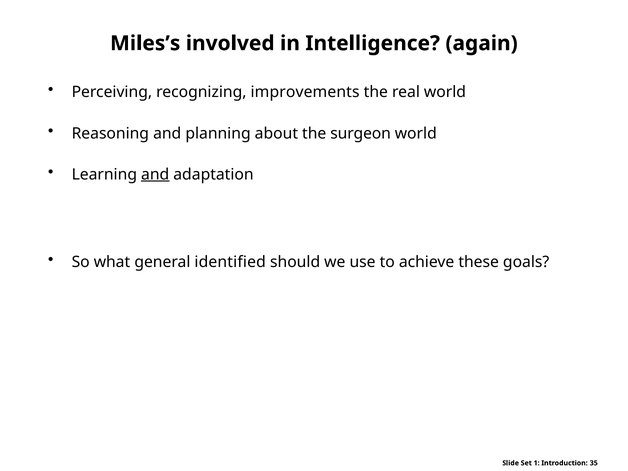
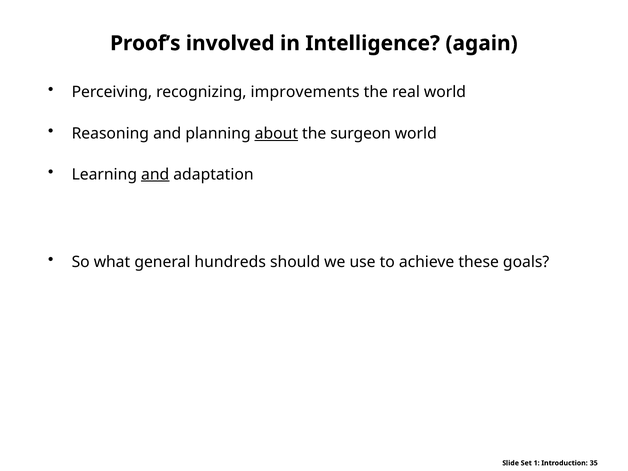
Miles’s: Miles’s -> Proof’s
about underline: none -> present
identified: identified -> hundreds
